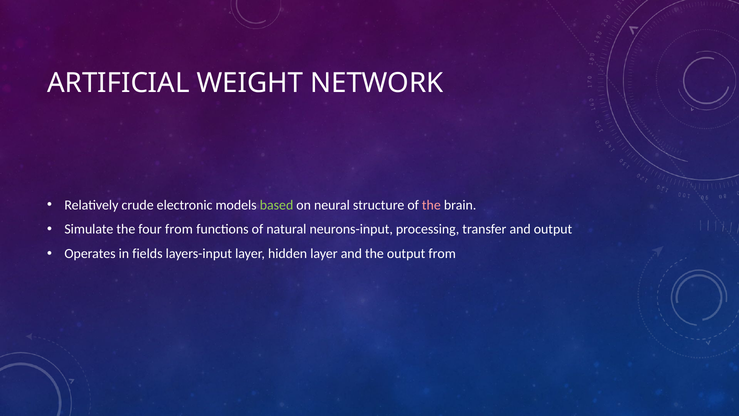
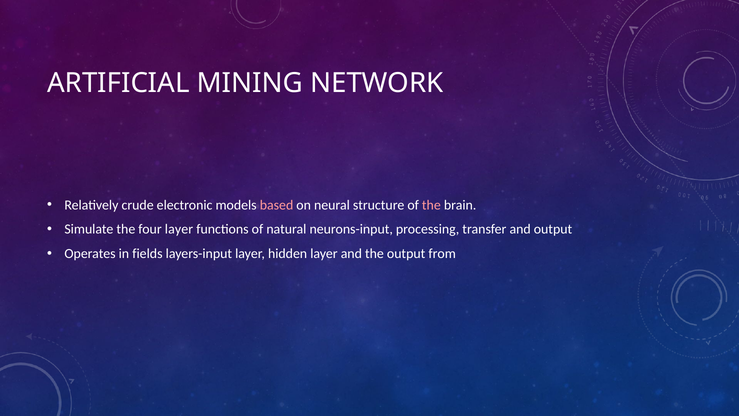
WEIGHT: WEIGHT -> MINING
based colour: light green -> pink
four from: from -> layer
